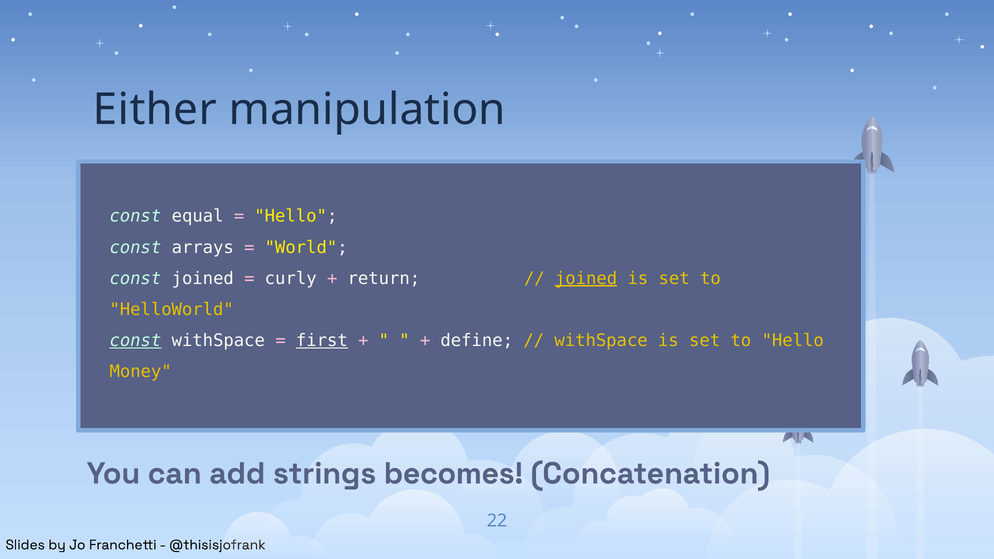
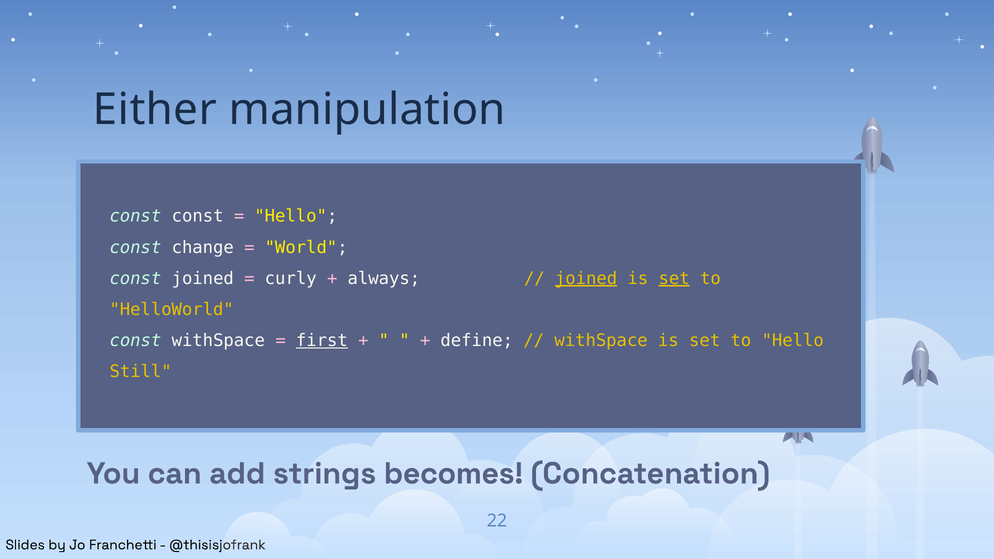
const equal: equal -> const
arrays: arrays -> change
return: return -> always
set at (674, 278) underline: none -> present
const at (135, 340) underline: present -> none
Money: Money -> Still
